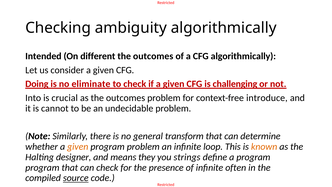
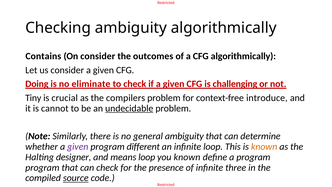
Intended: Intended -> Contains
On different: different -> consider
Into: Into -> Tiny
as the outcomes: outcomes -> compilers
undecidable underline: none -> present
general transform: transform -> ambiguity
given at (78, 146) colour: orange -> purple
program problem: problem -> different
means they: they -> loop
you strings: strings -> known
often: often -> three
